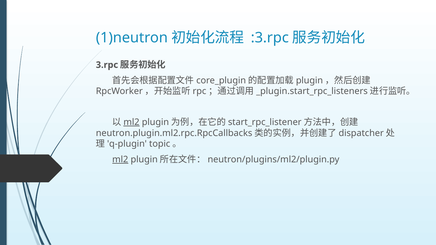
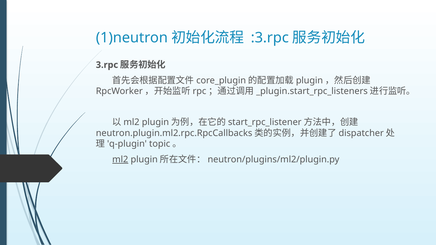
ml2 at (132, 122) underline: present -> none
